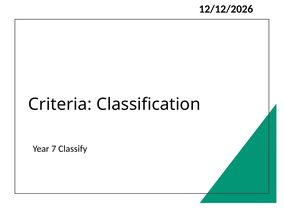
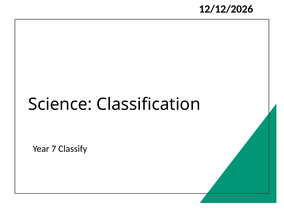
Criteria: Criteria -> Science
